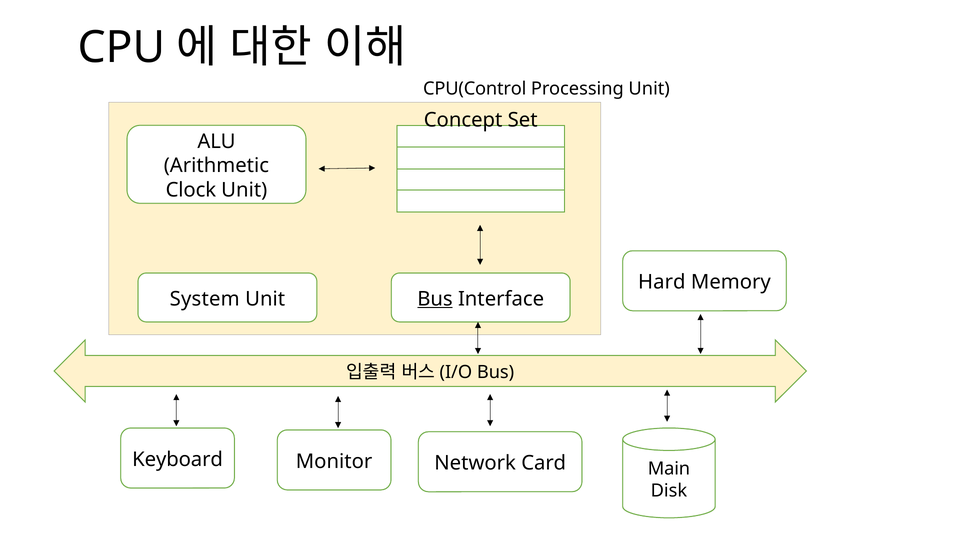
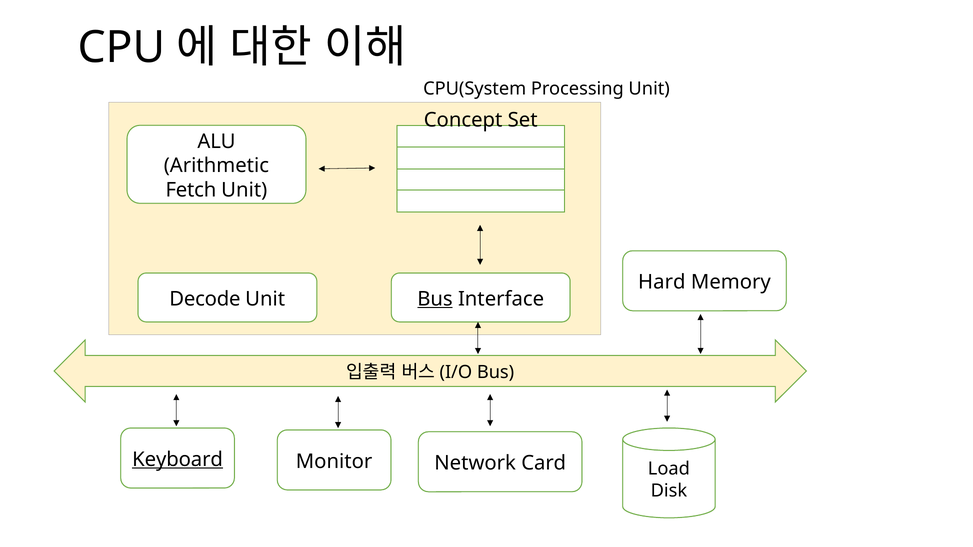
CPU(Control: CPU(Control -> CPU(System
Clock: Clock -> Fetch
System: System -> Decode
Keyboard underline: none -> present
Main: Main -> Load
